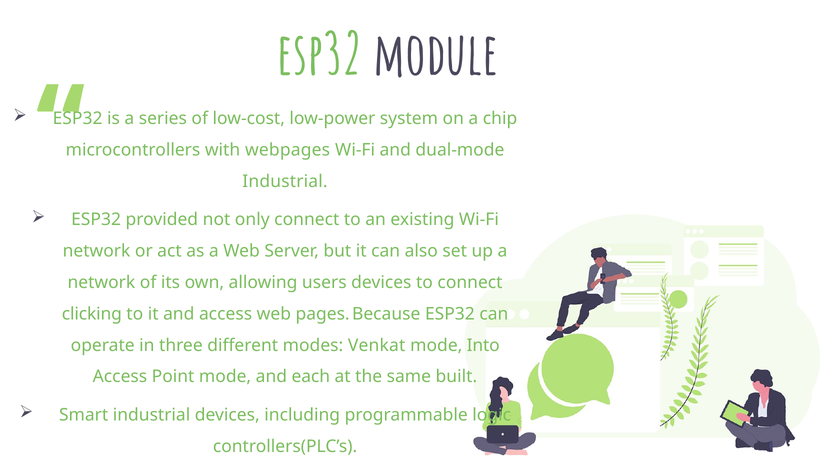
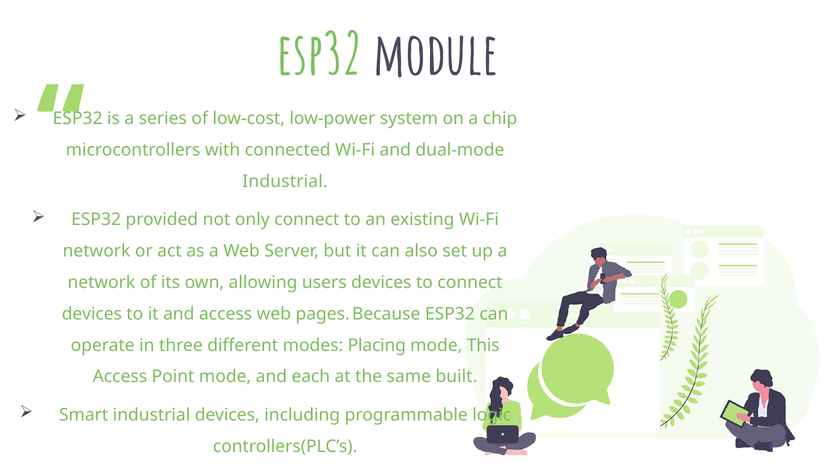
webpages: webpages -> connected
clicking at (92, 314): clicking -> devices
Venkat: Venkat -> Placing
Into: Into -> This
